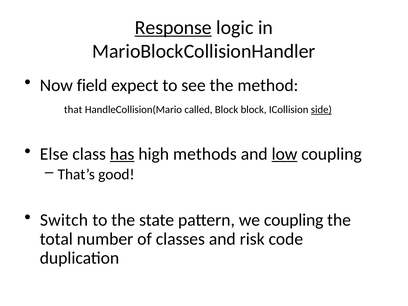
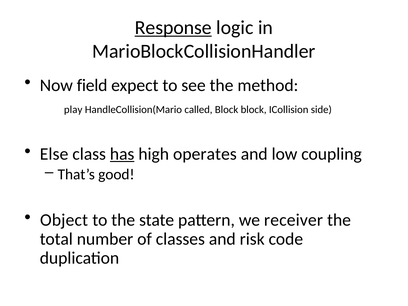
that: that -> play
side underline: present -> none
methods: methods -> operates
low underline: present -> none
Switch: Switch -> Object
we coupling: coupling -> receiver
